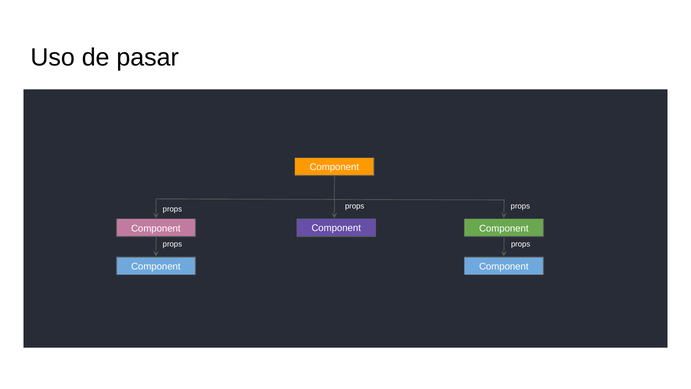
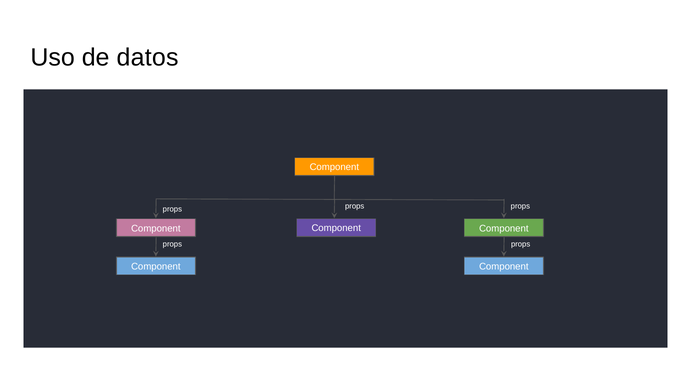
pasar: pasar -> datos
